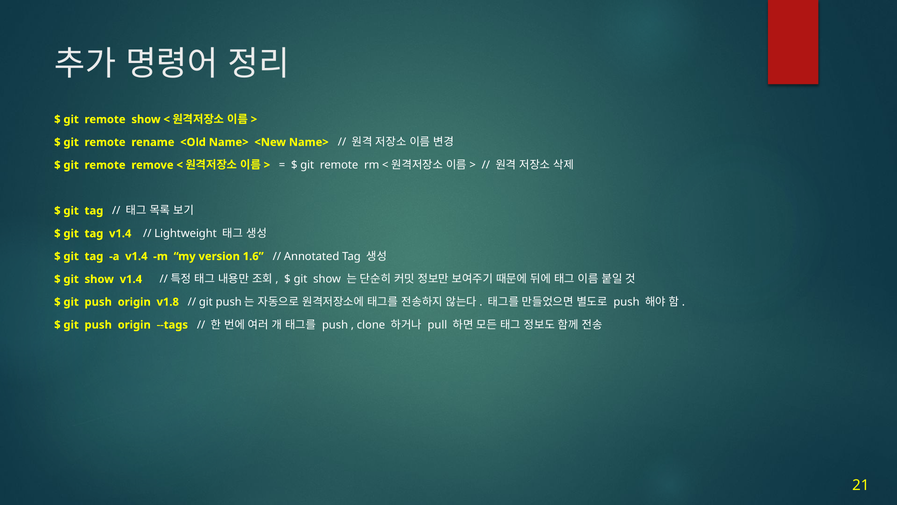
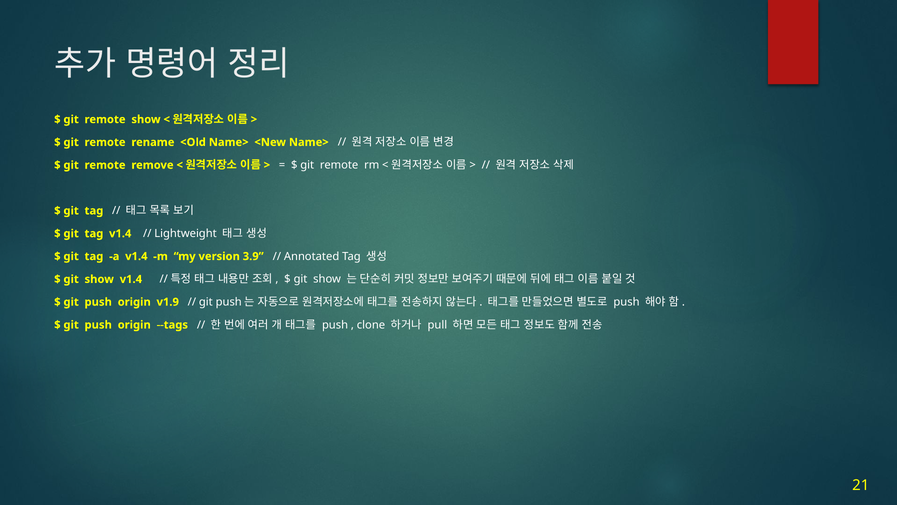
1.6: 1.6 -> 3.9
v1.8: v1.8 -> v1.9
